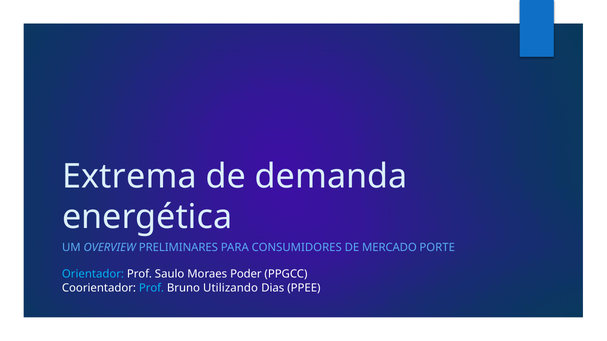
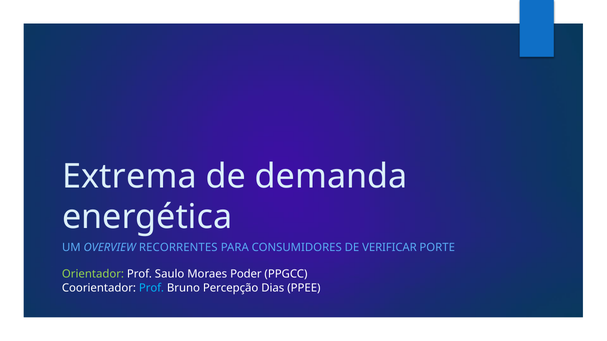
PRELIMINARES: PRELIMINARES -> RECORRENTES
MERCADO: MERCADO -> VERIFICAR
Orientador colour: light blue -> light green
Utilizando: Utilizando -> Percepção
